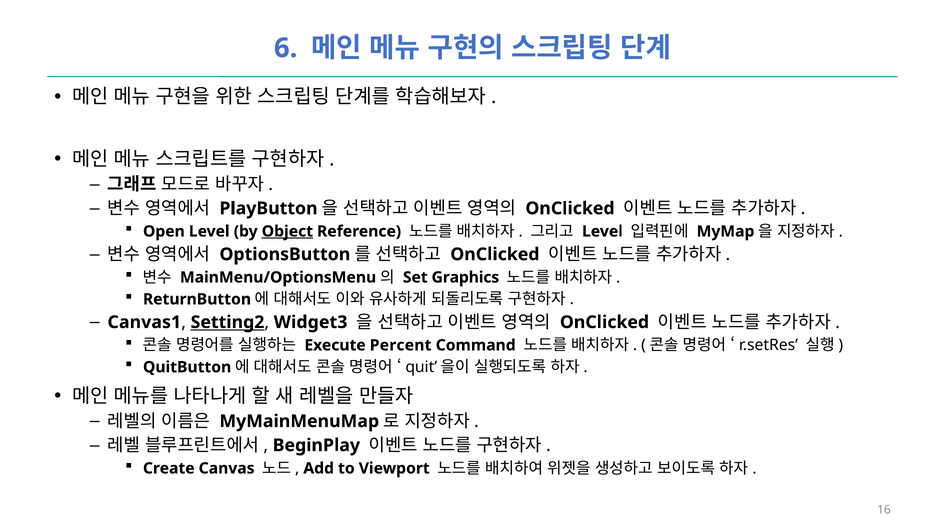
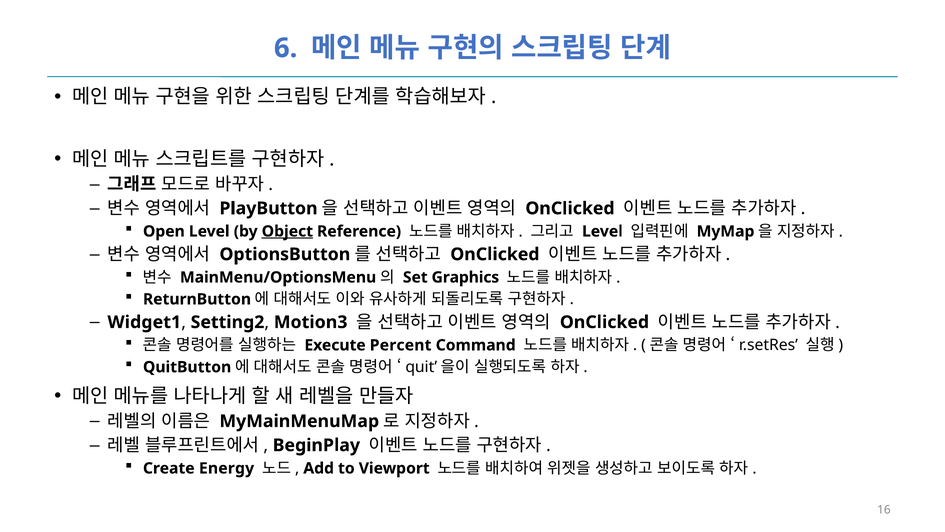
Canvas1: Canvas1 -> Widget1
Setting2 underline: present -> none
Widget3: Widget3 -> Motion3
Canvas: Canvas -> Energy
